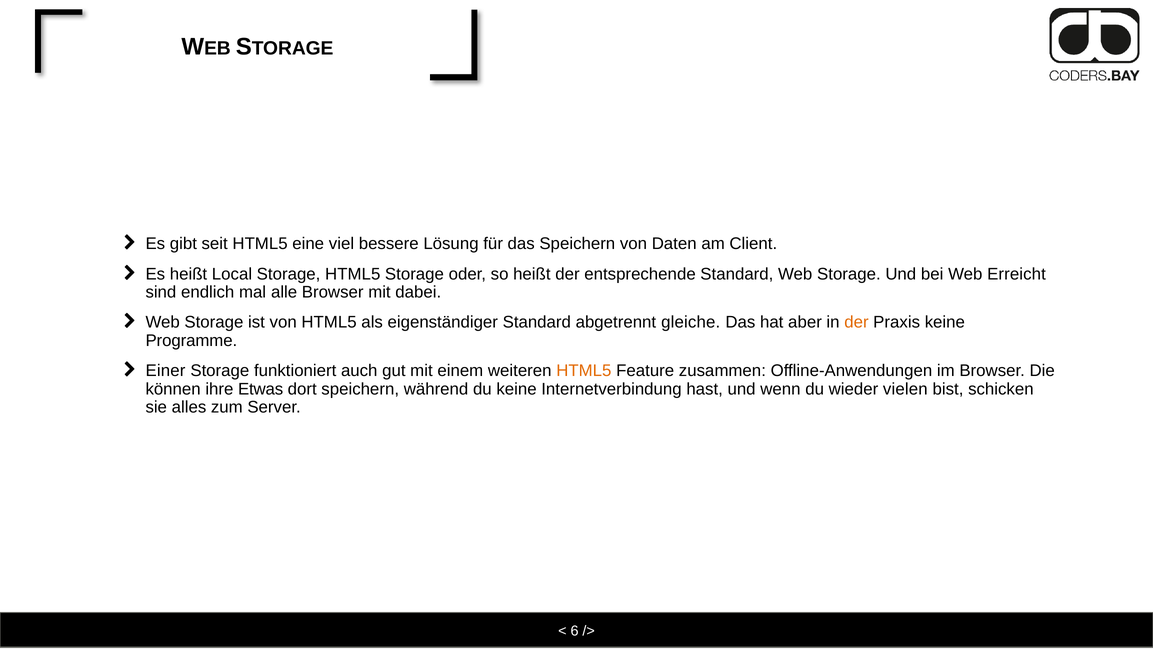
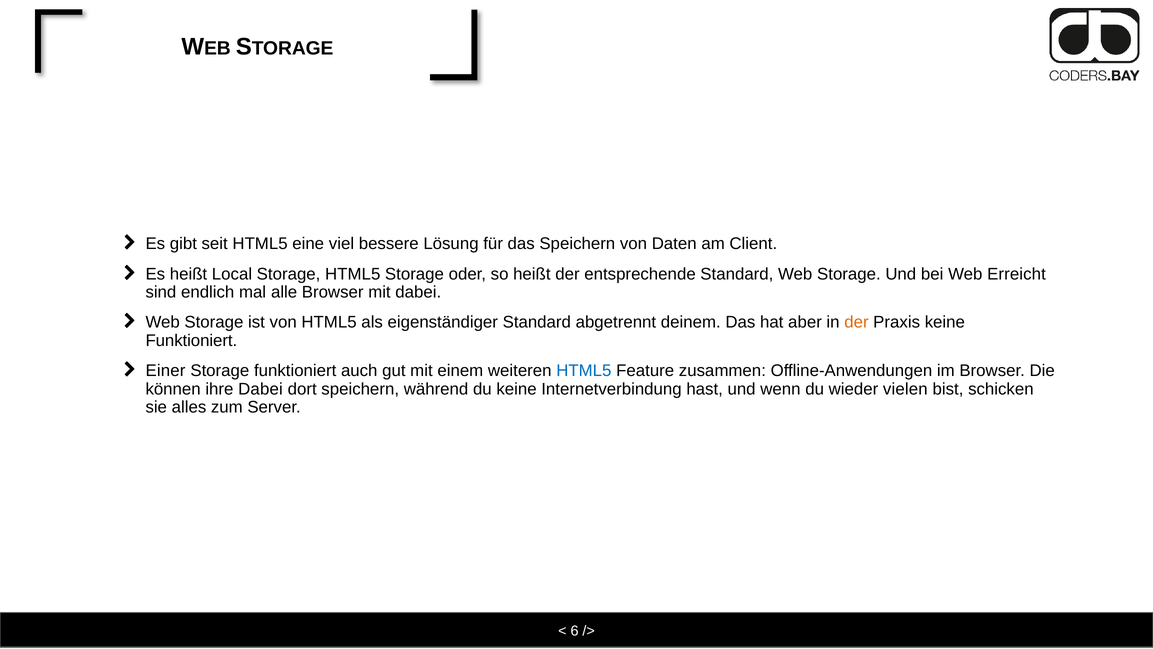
gleiche: gleiche -> deinem
Programme at (191, 340): Programme -> Funktioniert
HTML5 at (584, 371) colour: orange -> blue
ihre Etwas: Etwas -> Dabei
